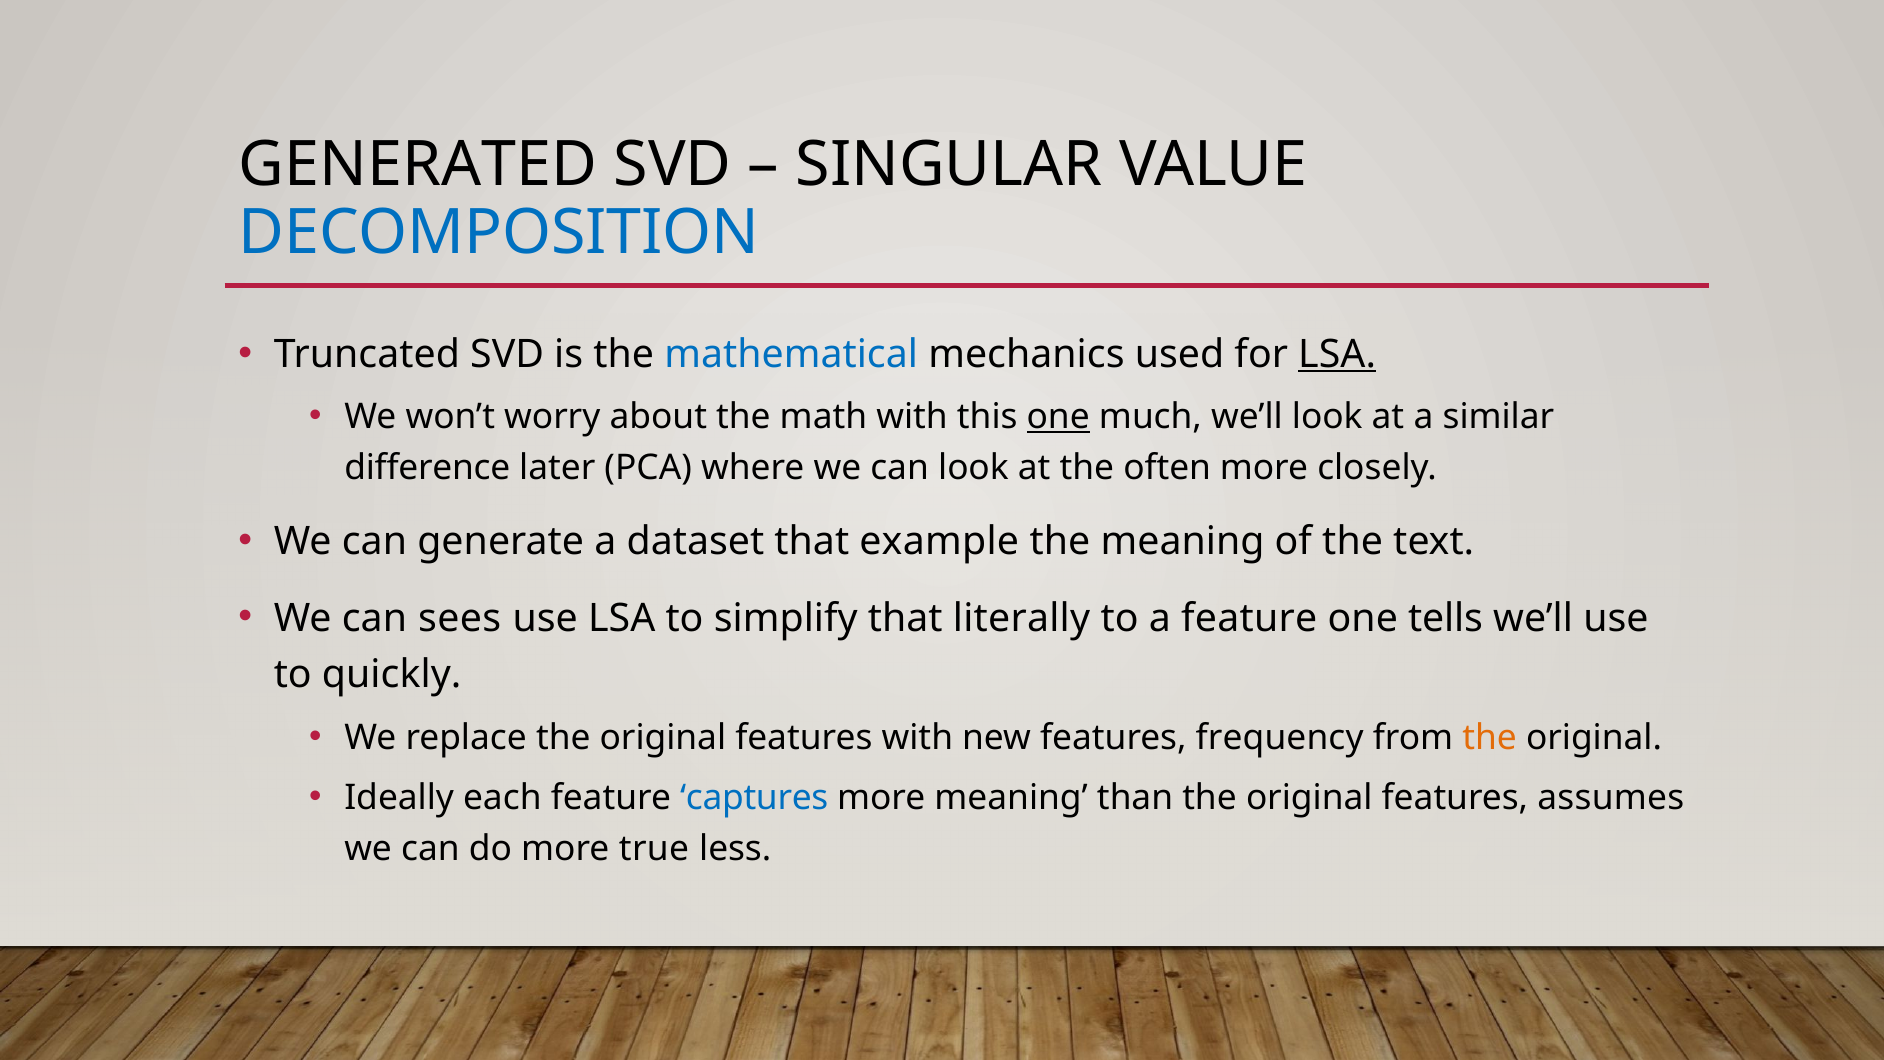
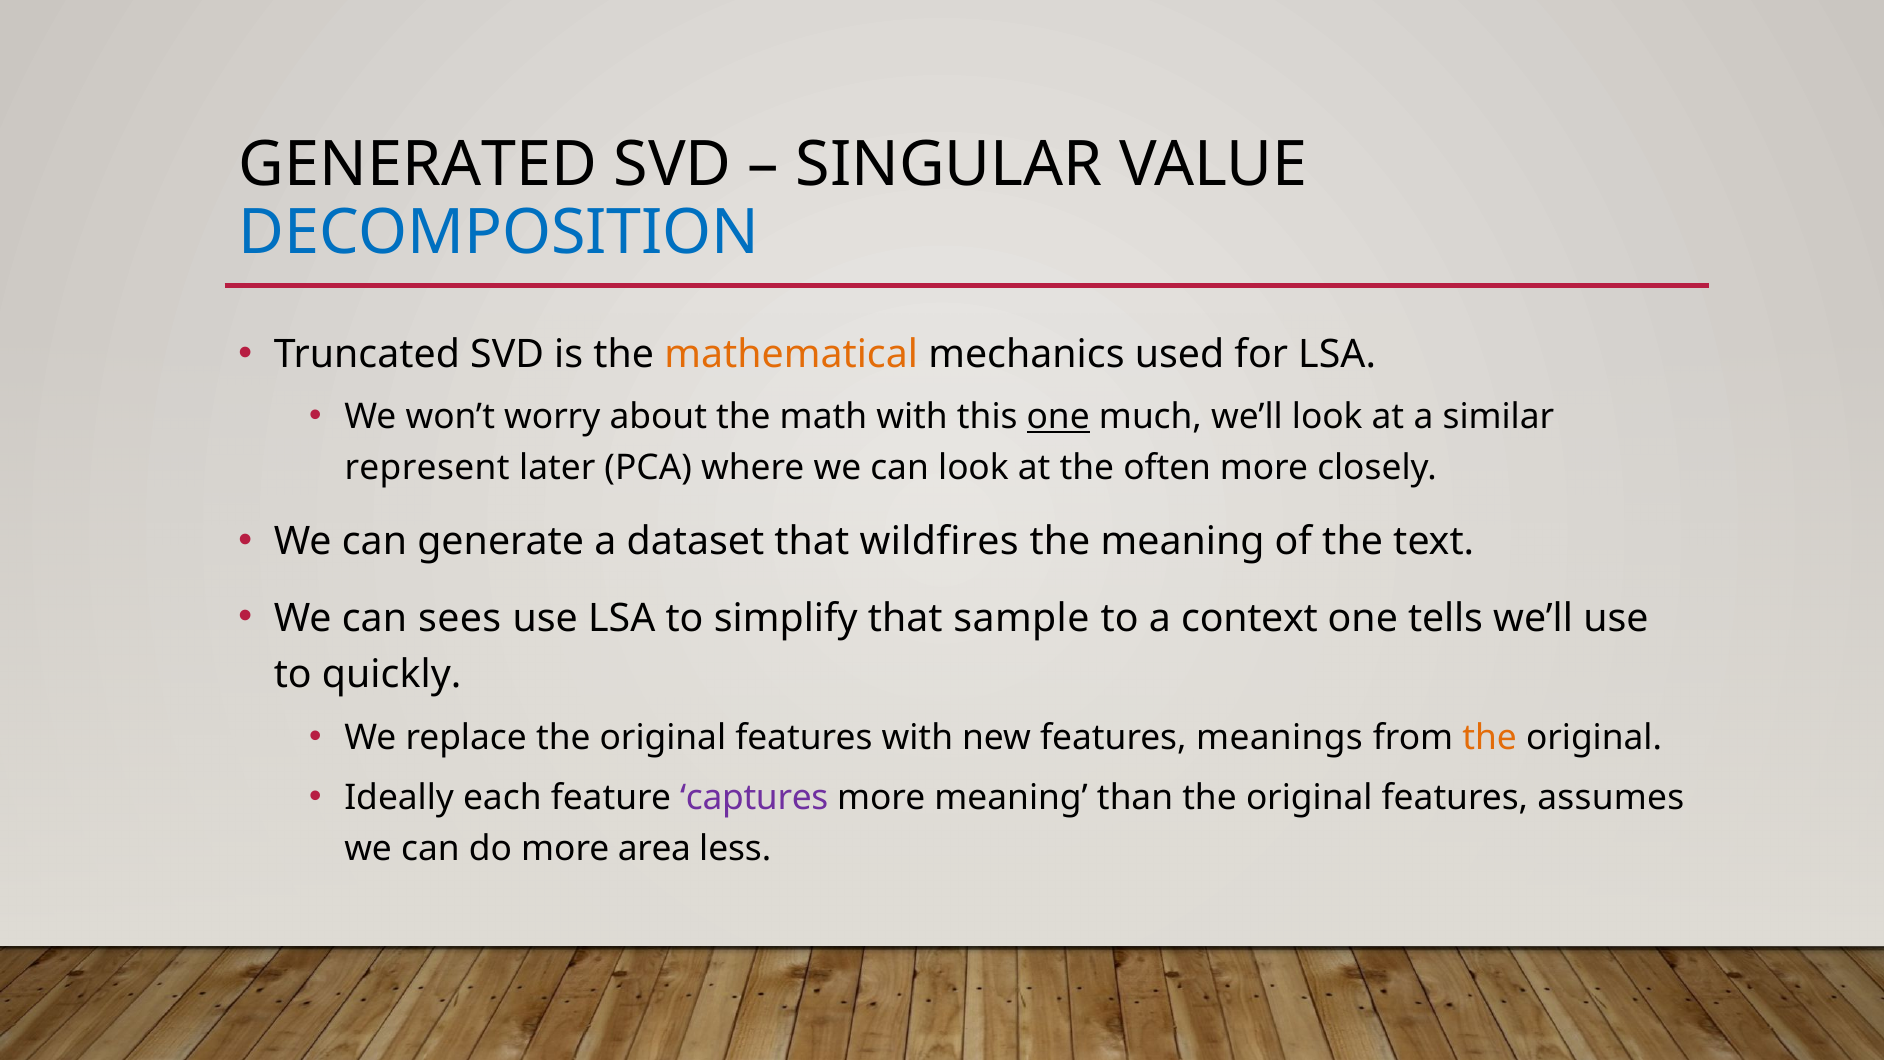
mathematical colour: blue -> orange
LSA at (1337, 354) underline: present -> none
difference: difference -> represent
example: example -> wildfires
literally: literally -> sample
a feature: feature -> context
frequency: frequency -> meanings
captures colour: blue -> purple
true: true -> area
